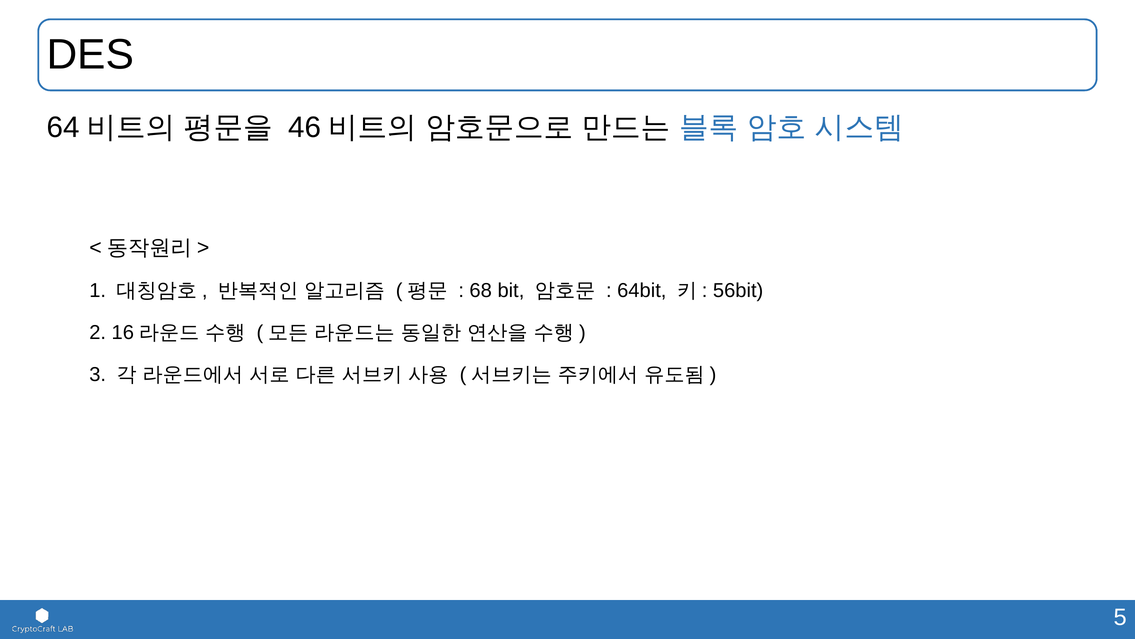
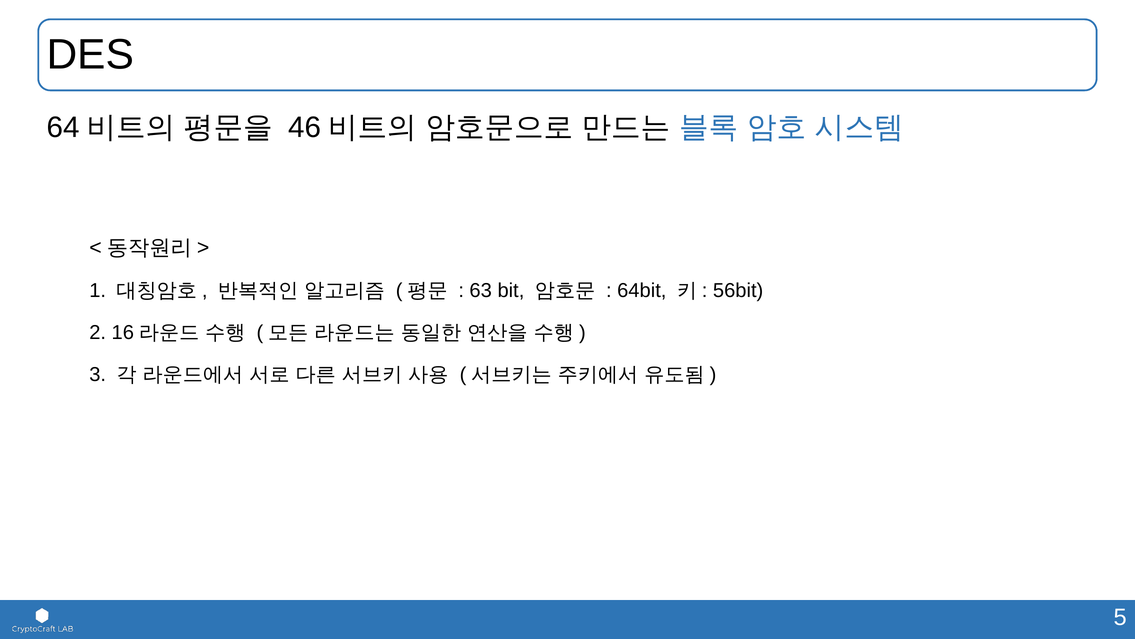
68: 68 -> 63
